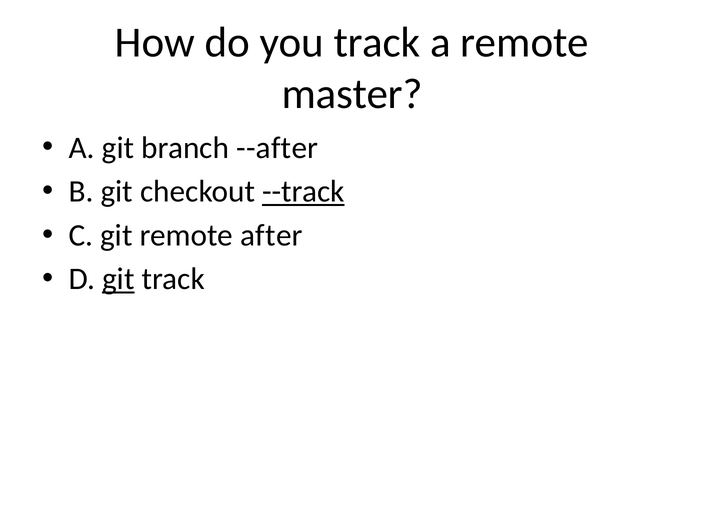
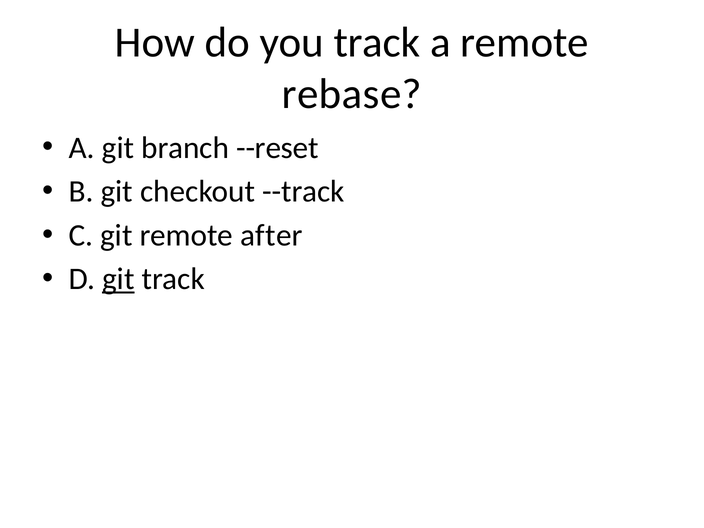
master: master -> rebase
--after: --after -> --reset
--track underline: present -> none
